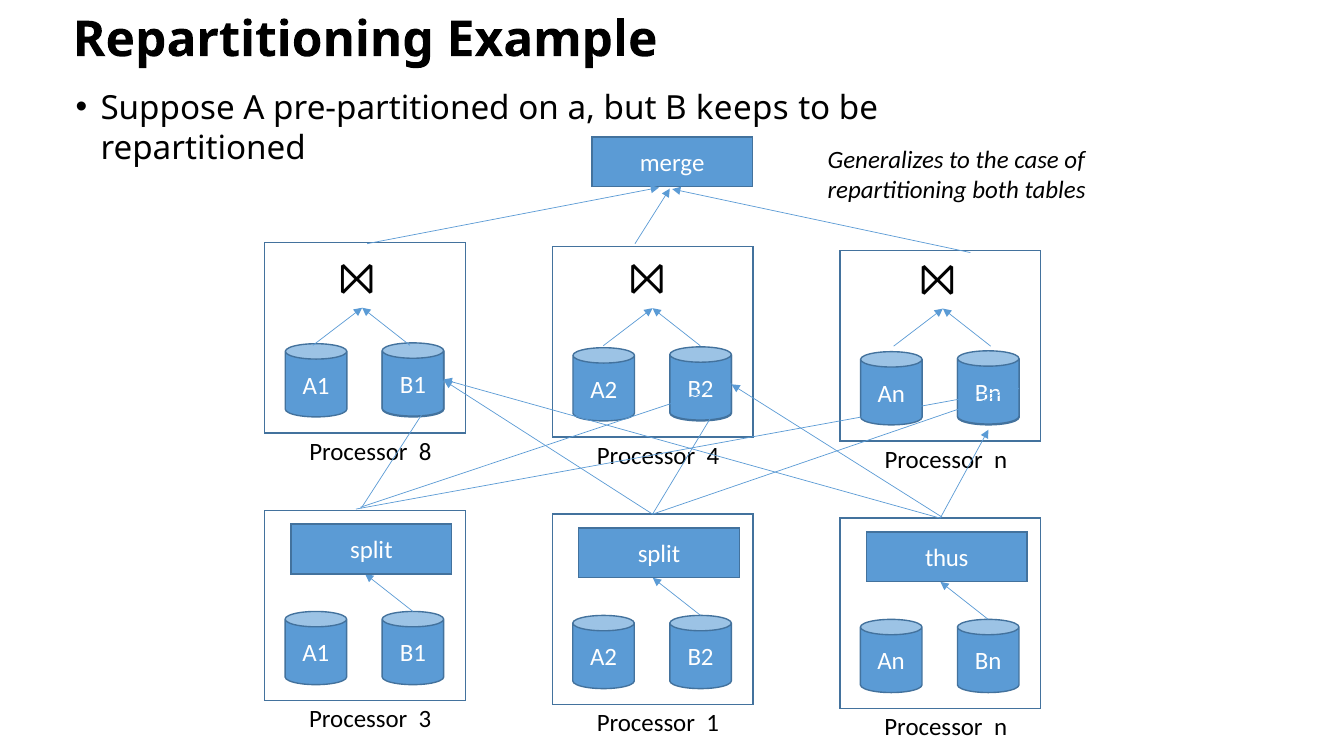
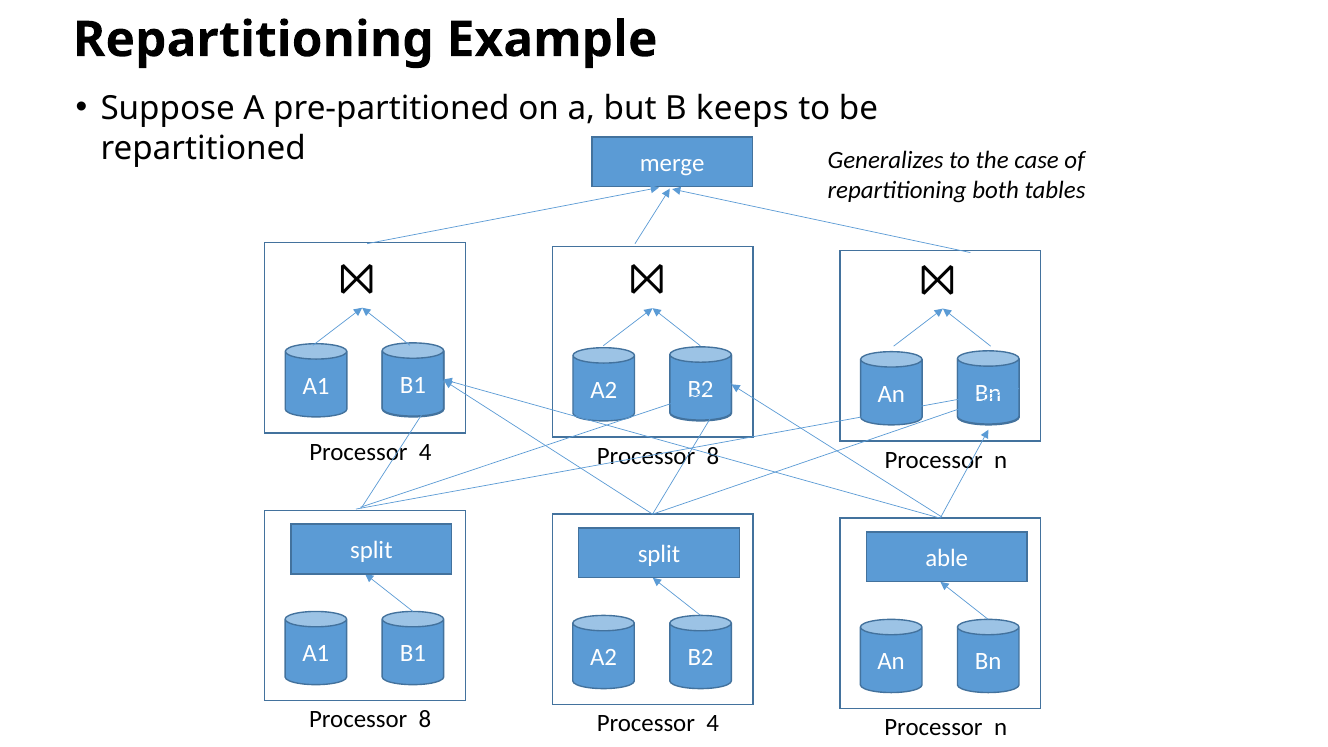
8 at (425, 452): 8 -> 4
4 at (713, 456): 4 -> 8
thus: thus -> able
3 at (425, 720): 3 -> 8
1 at (713, 724): 1 -> 4
